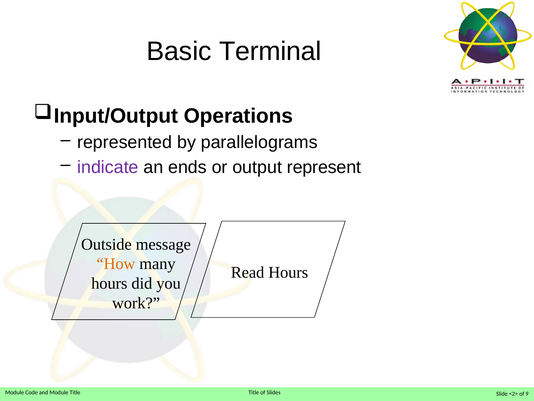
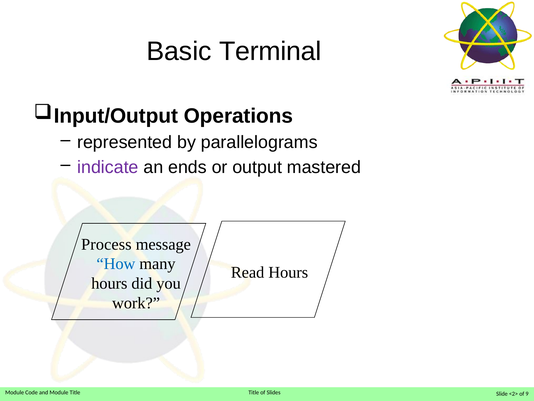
represent: represent -> mastered
Outside: Outside -> Process
How colour: orange -> blue
